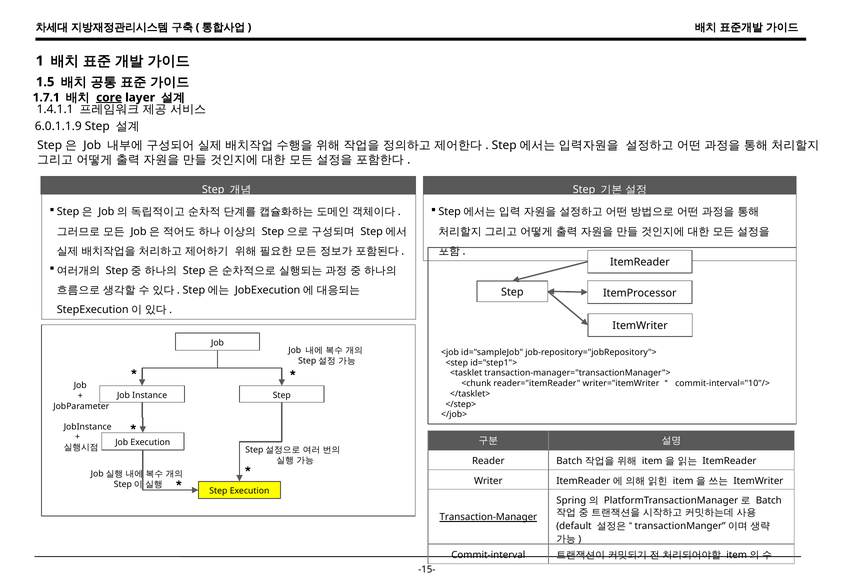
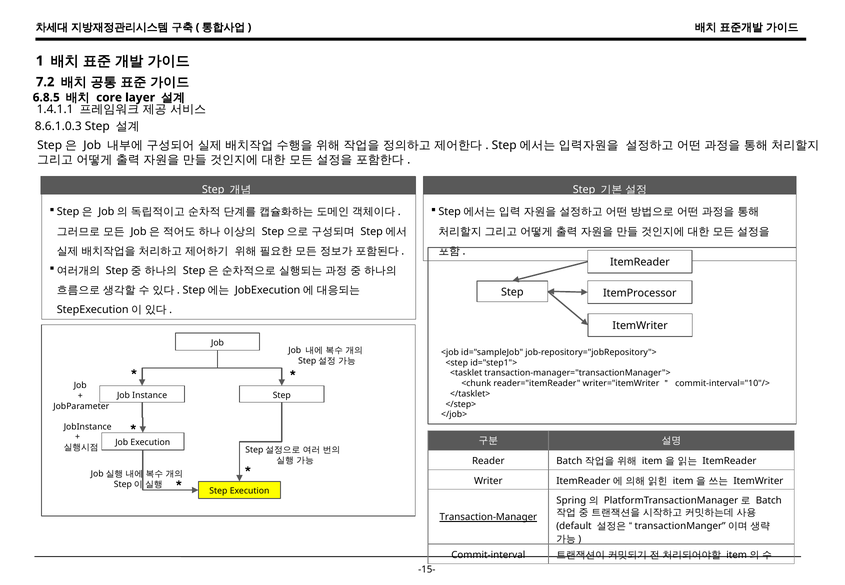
1.5: 1.5 -> 7.2
1.7.1: 1.7.1 -> 6.8.5
core underline: present -> none
6.0.1.1.9: 6.0.1.1.9 -> 8.6.1.0.3
